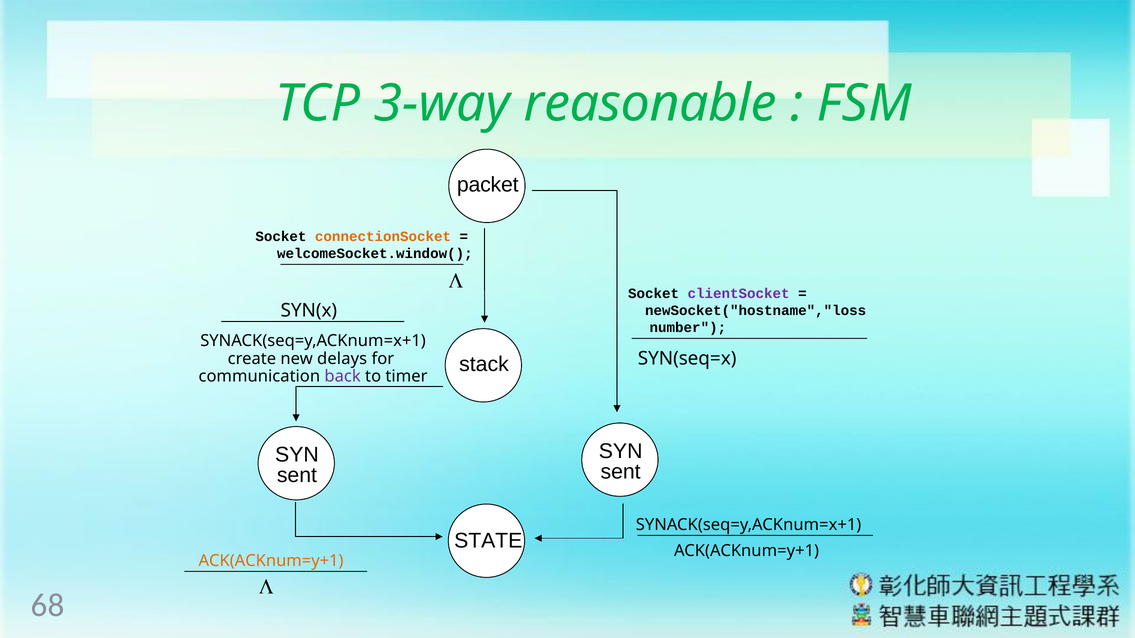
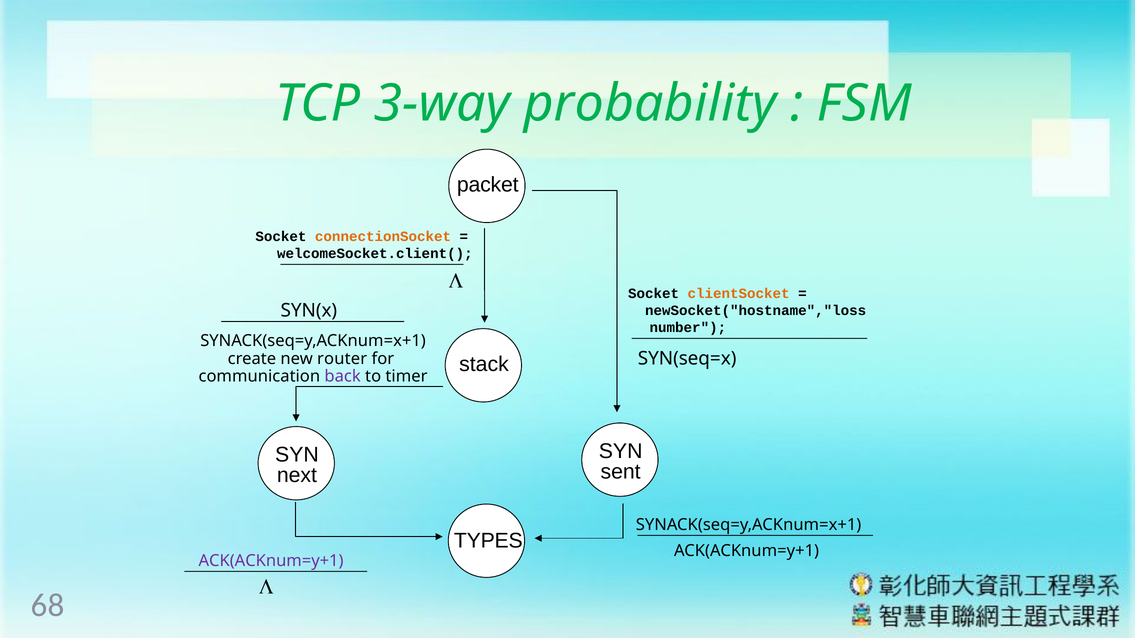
reasonable: reasonable -> probability
welcomeSocket.window(: welcomeSocket.window( -> welcomeSocket.client(
clientSocket colour: purple -> orange
delays: delays -> router
sent at (297, 476): sent -> next
STATE: STATE -> TYPES
ACK(ACKnum=y+1 at (271, 561) colour: orange -> purple
